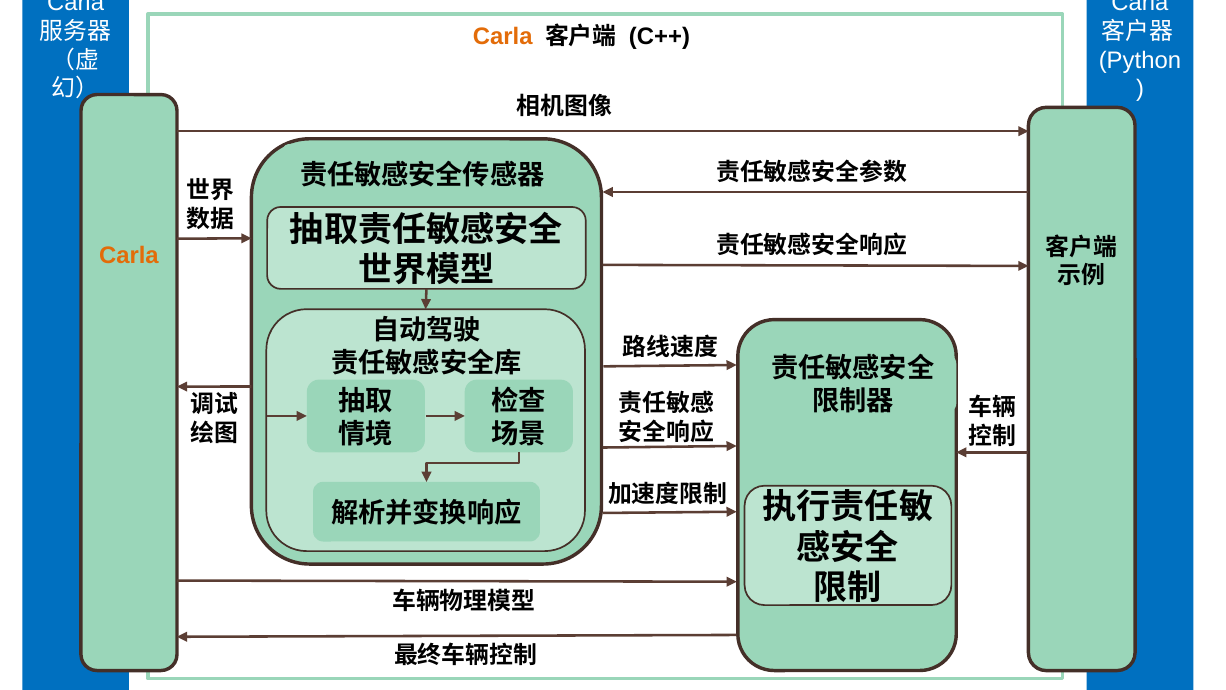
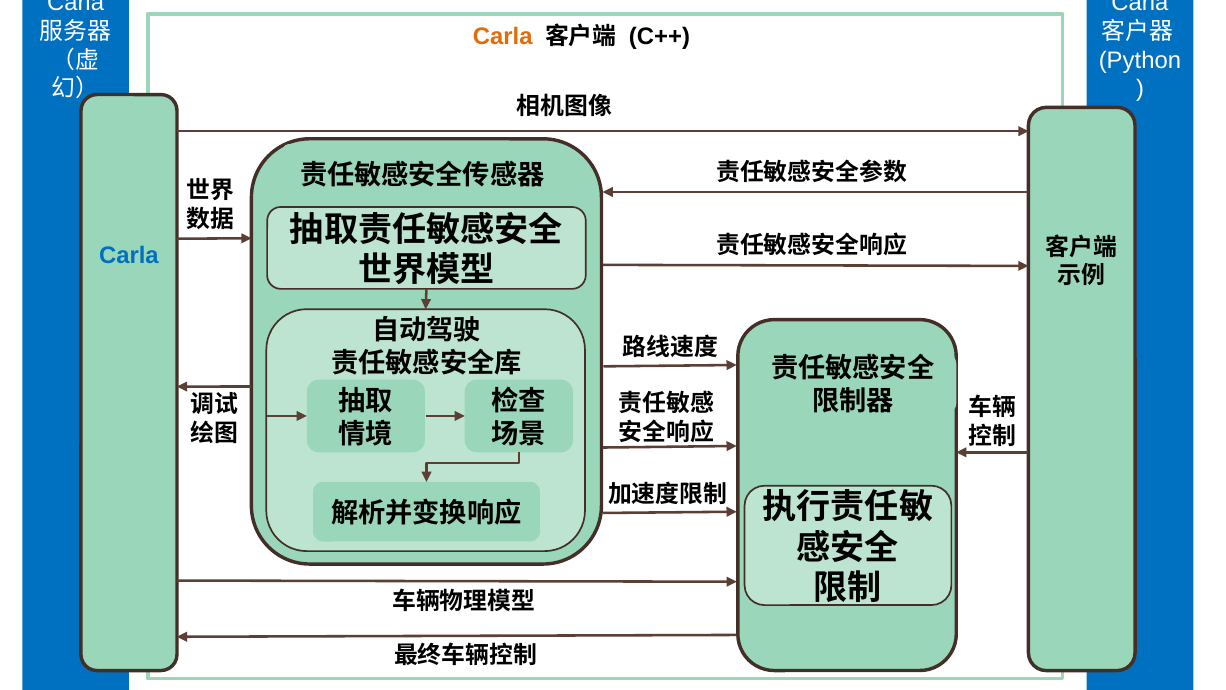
Carla at (129, 255) colour: orange -> blue
